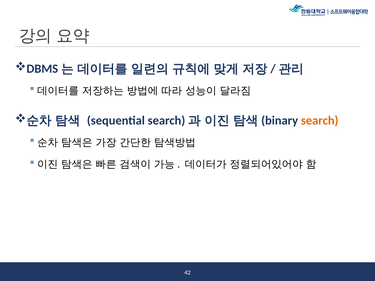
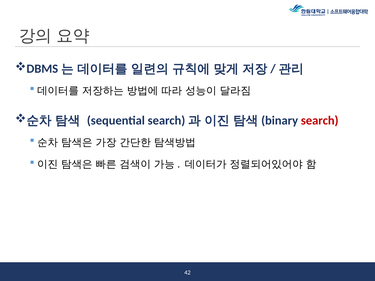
search colour: orange -> red
